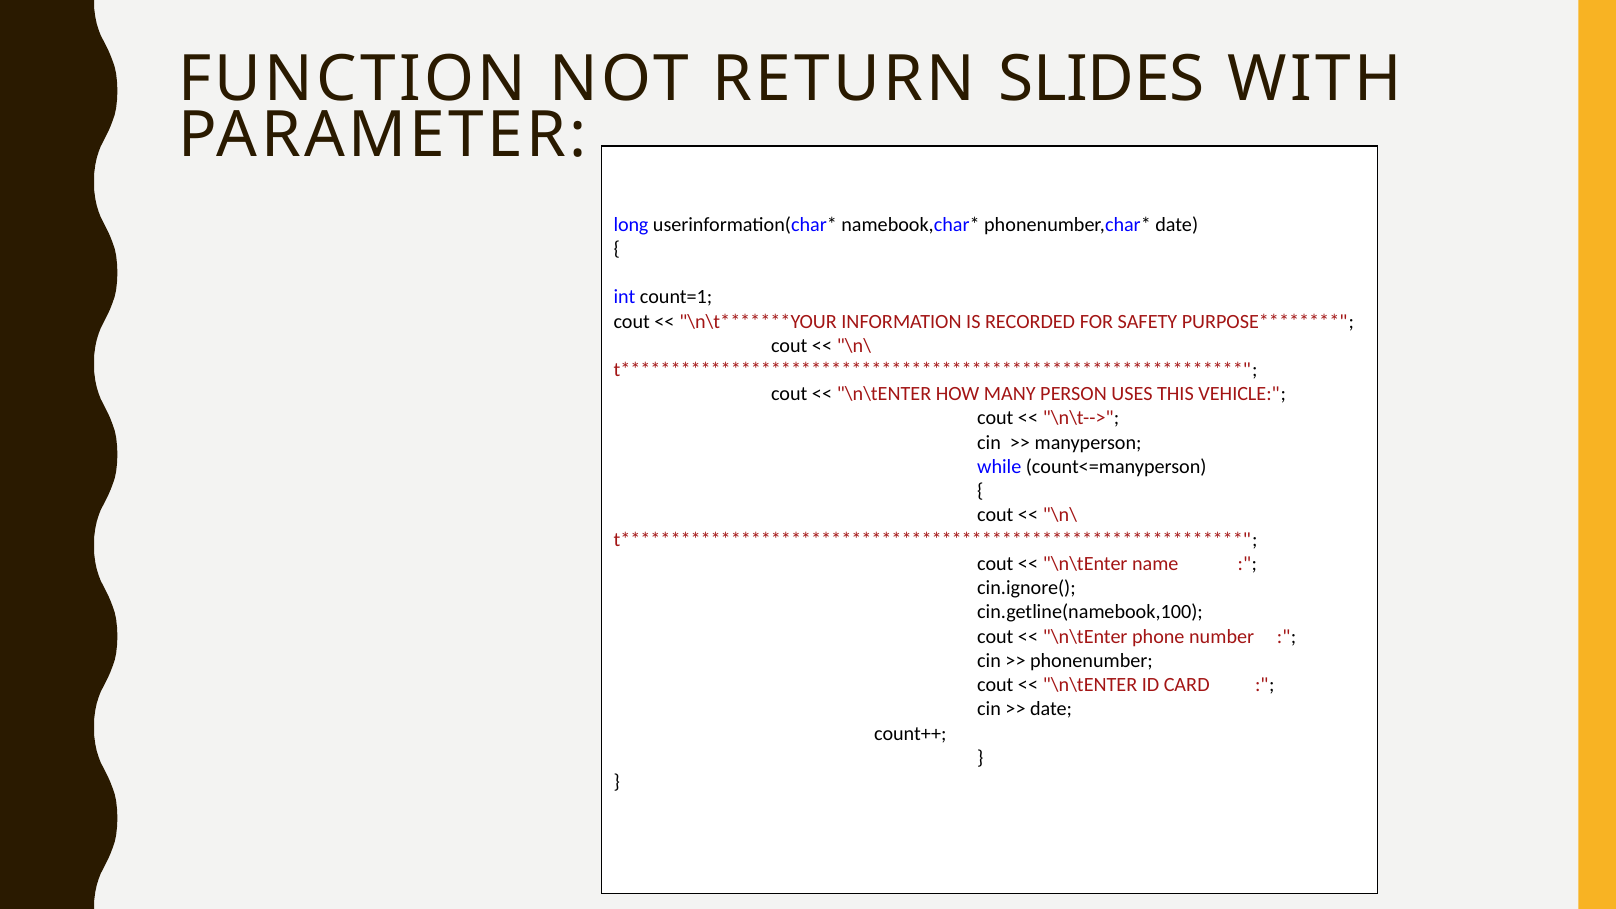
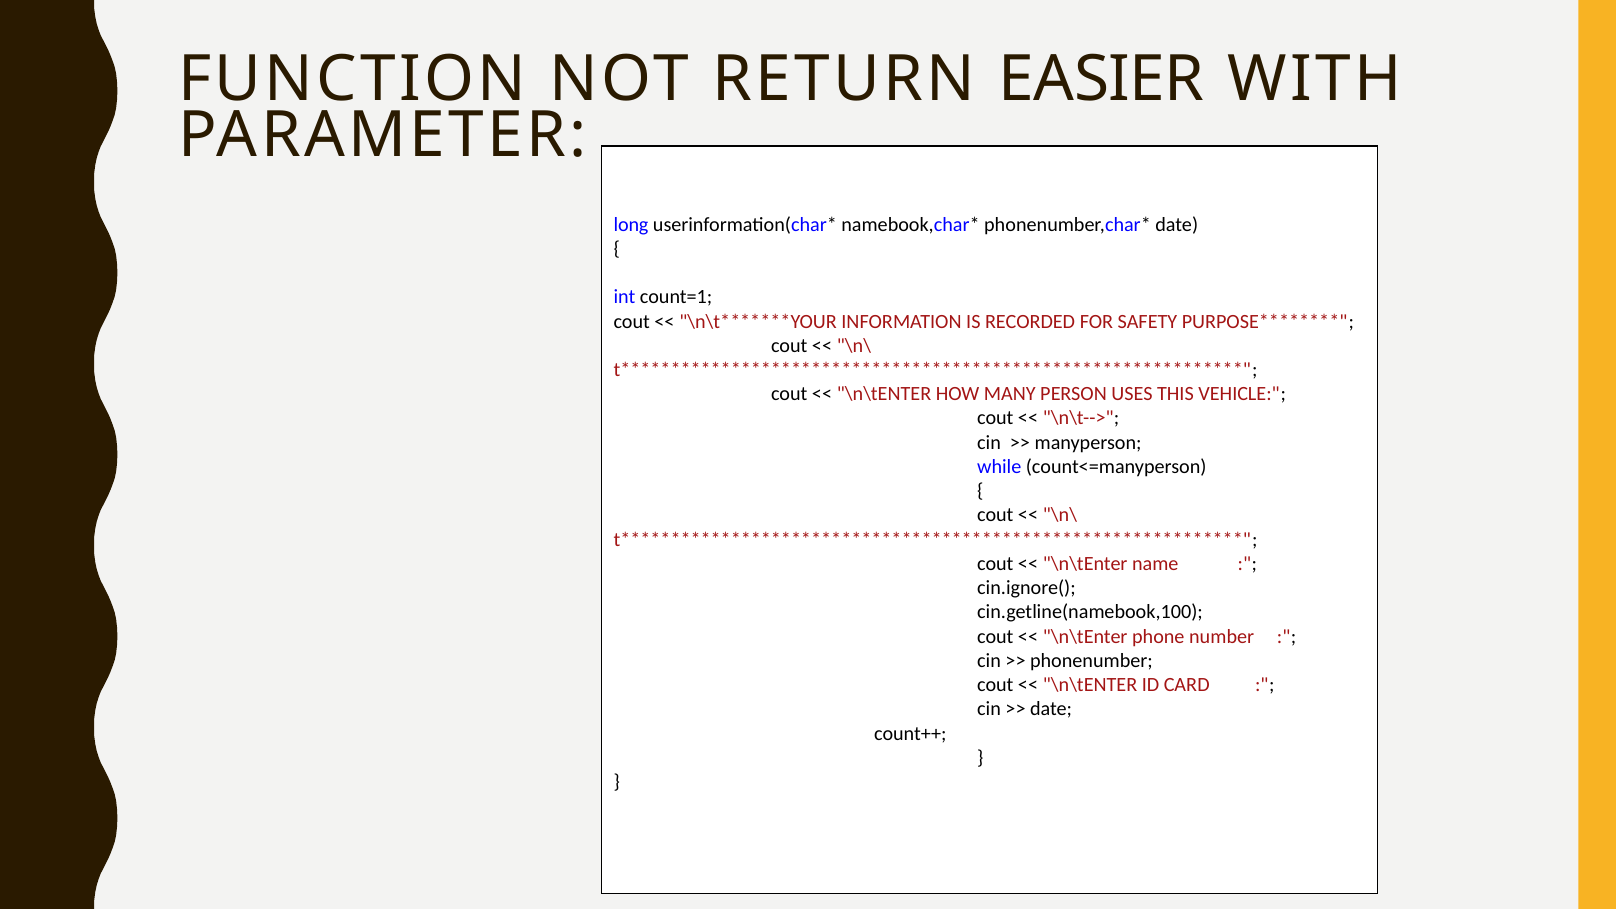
SLIDES: SLIDES -> EASIER
